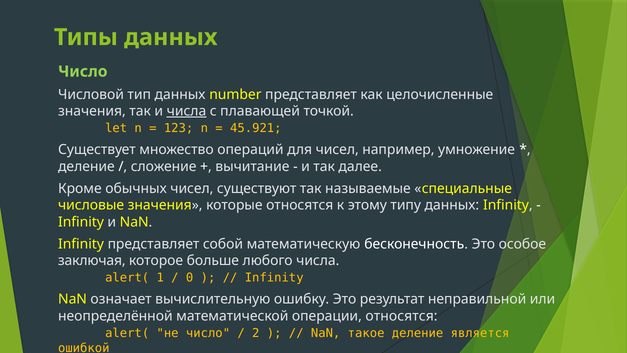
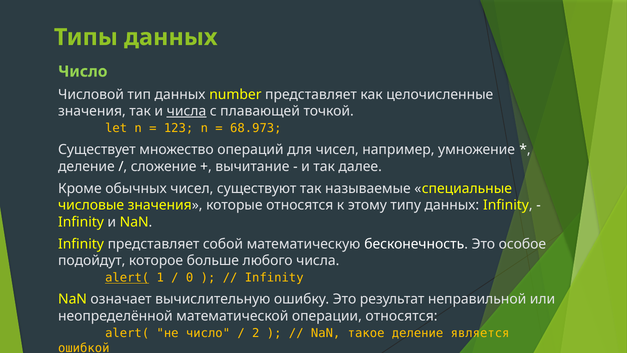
45.921: 45.921 -> 68.973
заключая: заключая -> подойдут
alert( at (127, 278) underline: none -> present
